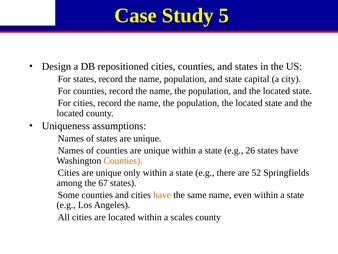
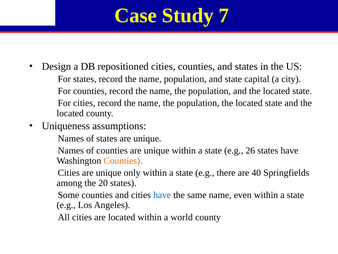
5: 5 -> 7
52: 52 -> 40
67: 67 -> 20
have at (162, 195) colour: orange -> blue
scales: scales -> world
